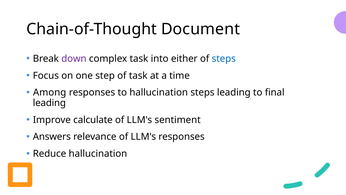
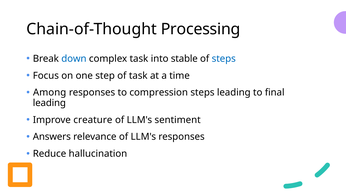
Document: Document -> Processing
down colour: purple -> blue
either: either -> stable
to hallucination: hallucination -> compression
calculate: calculate -> creature
